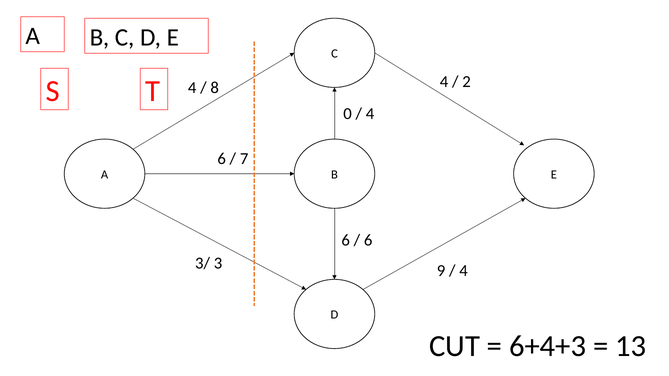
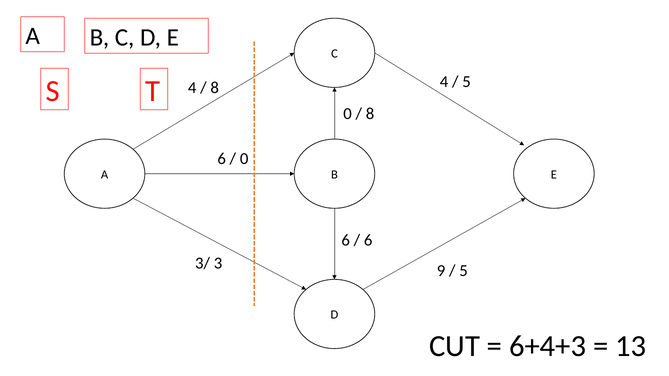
2 at (467, 82): 2 -> 5
4 at (370, 114): 4 -> 8
7 at (244, 159): 7 -> 0
4 at (464, 271): 4 -> 5
